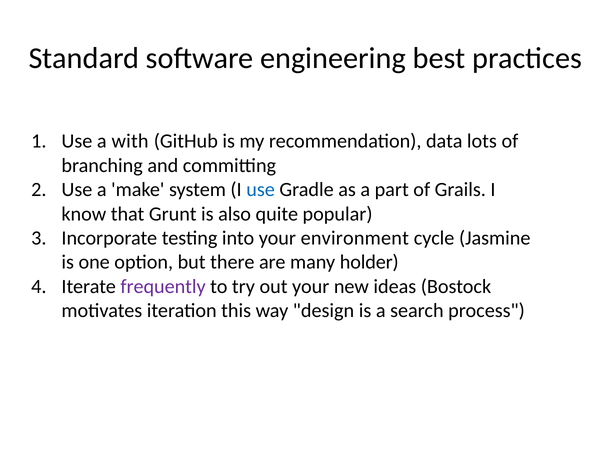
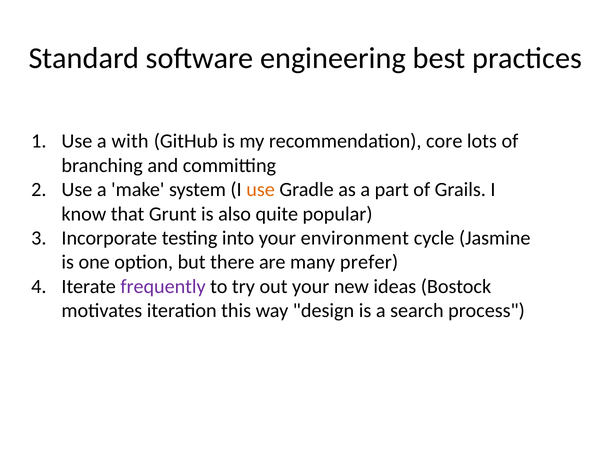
data: data -> core
use at (261, 190) colour: blue -> orange
holder: holder -> prefer
